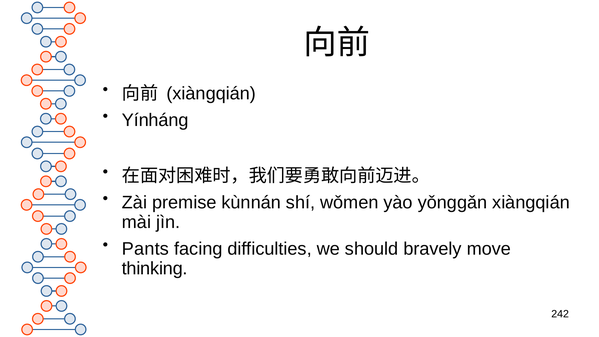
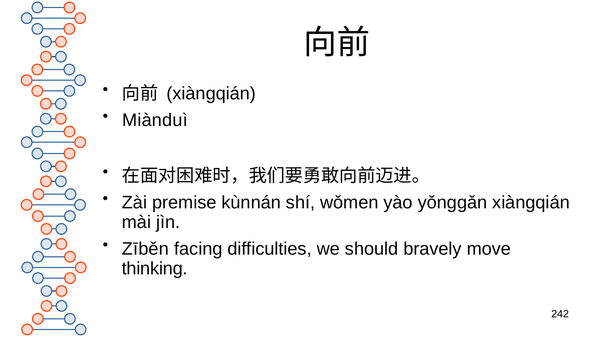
Yínháng: Yínháng -> Miànduì
Pants: Pants -> Zīběn
